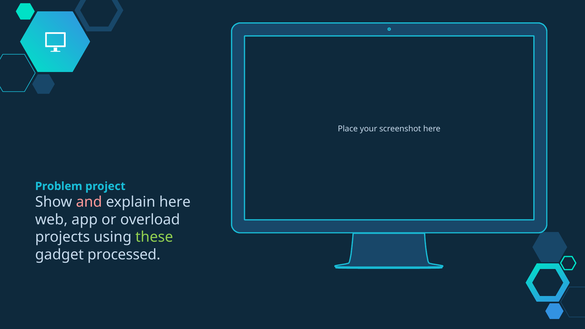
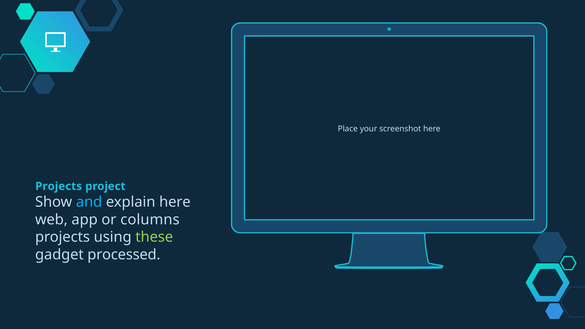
Problem at (59, 186): Problem -> Projects
and colour: pink -> light blue
overload: overload -> columns
